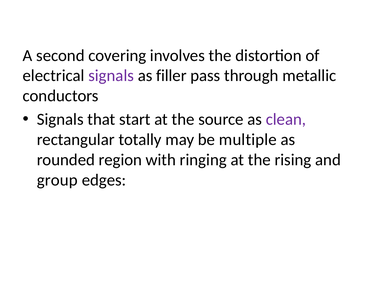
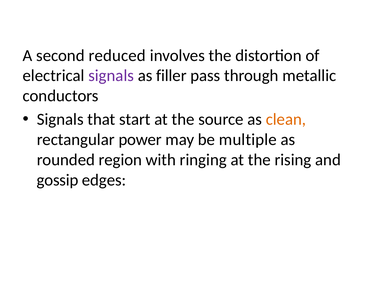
covering: covering -> reduced
clean colour: purple -> orange
totally: totally -> power
group: group -> gossip
